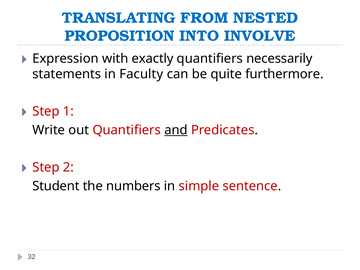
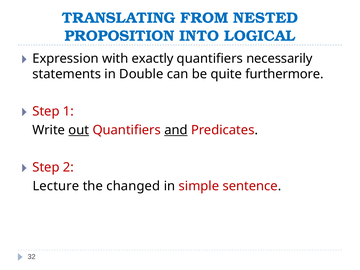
INVOLVE: INVOLVE -> LOGICAL
Faculty: Faculty -> Double
out underline: none -> present
Student: Student -> Lecture
numbers: numbers -> changed
